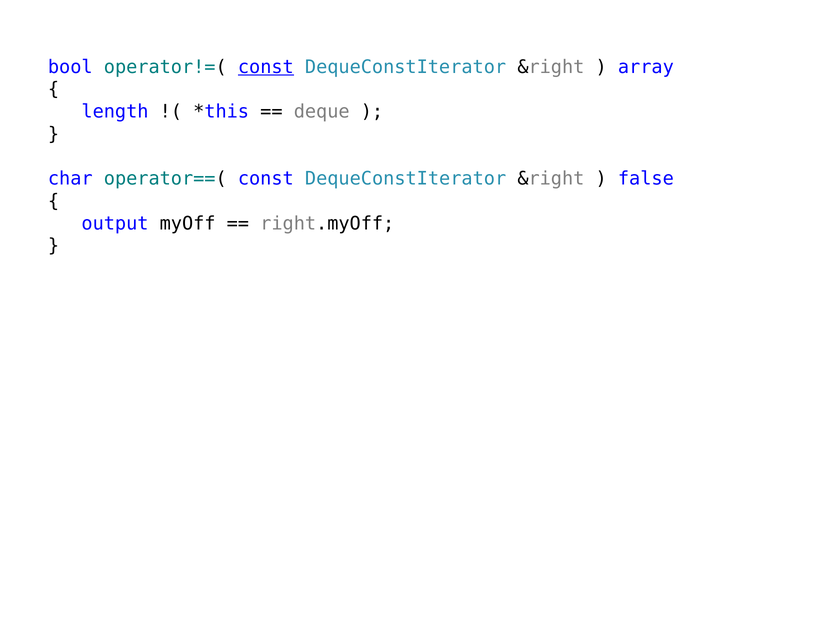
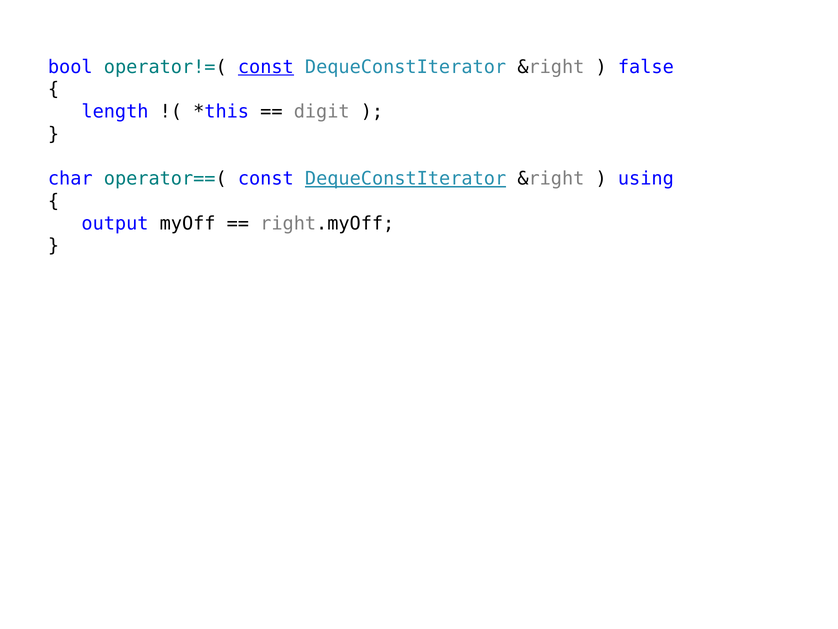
array: array -> false
deque: deque -> digit
DequeConstIterator at (406, 179) underline: none -> present
false: false -> using
